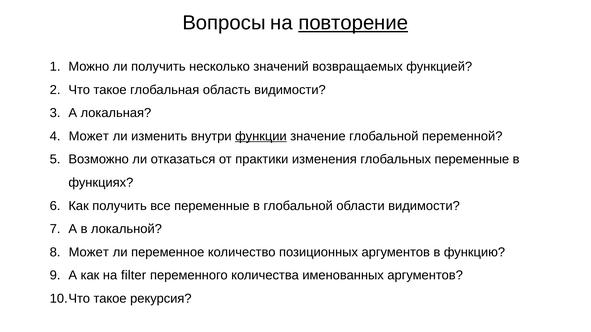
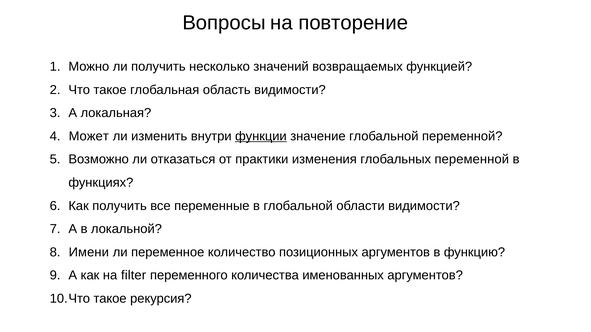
повторение underline: present -> none
глобальных переменные: переменные -> переменной
Может at (89, 252): Может -> Имени
